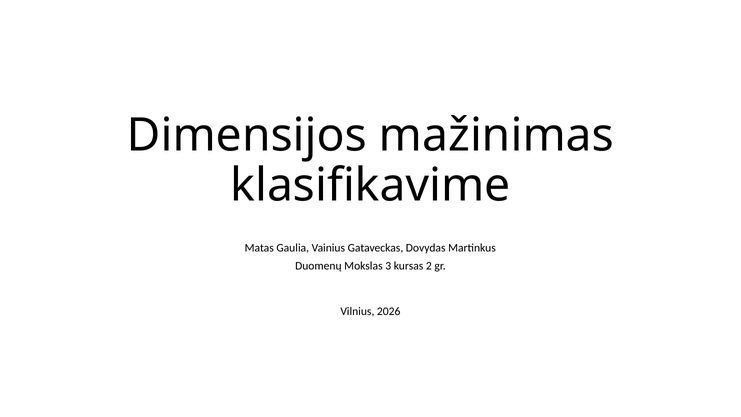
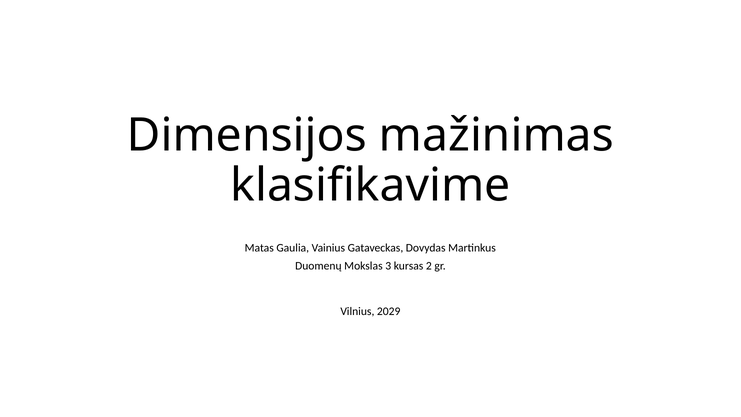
2026: 2026 -> 2029
